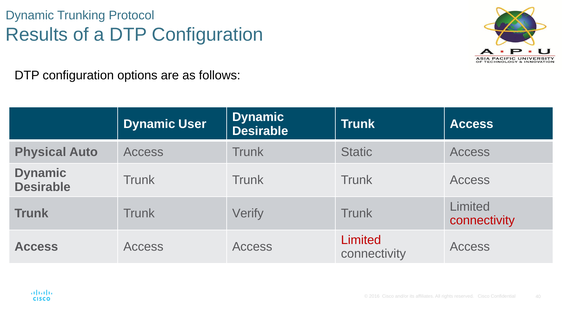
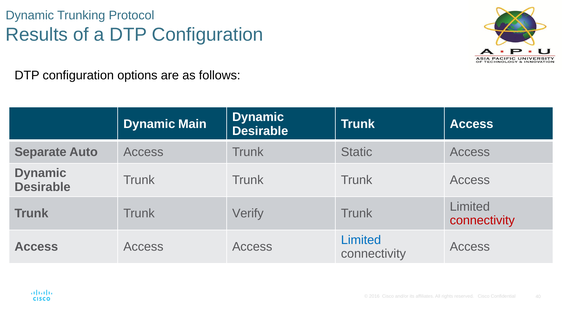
User: User -> Main
Physical: Physical -> Separate
Limited at (361, 240) colour: red -> blue
